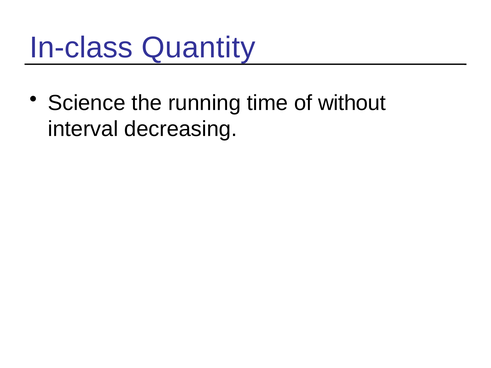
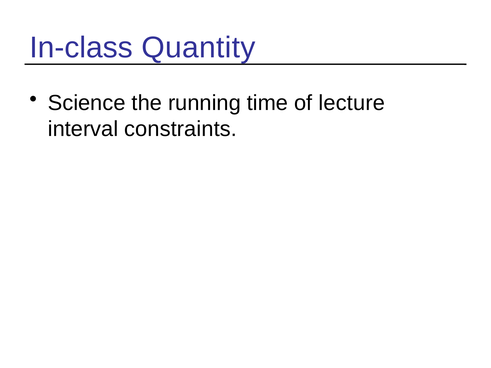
without: without -> lecture
decreasing: decreasing -> constraints
